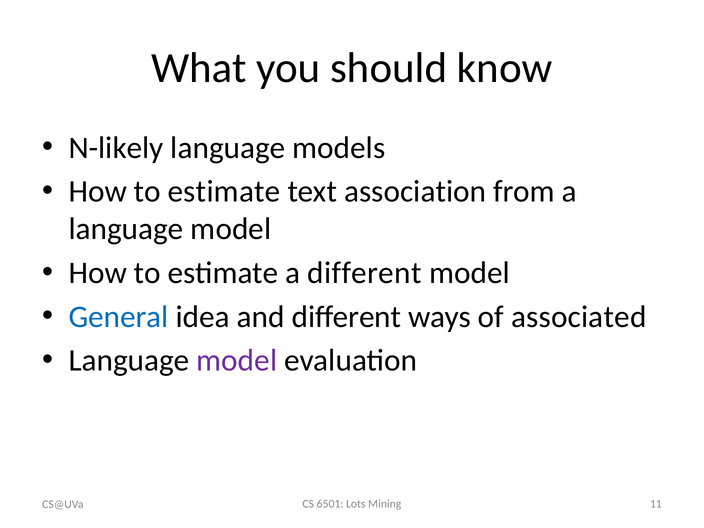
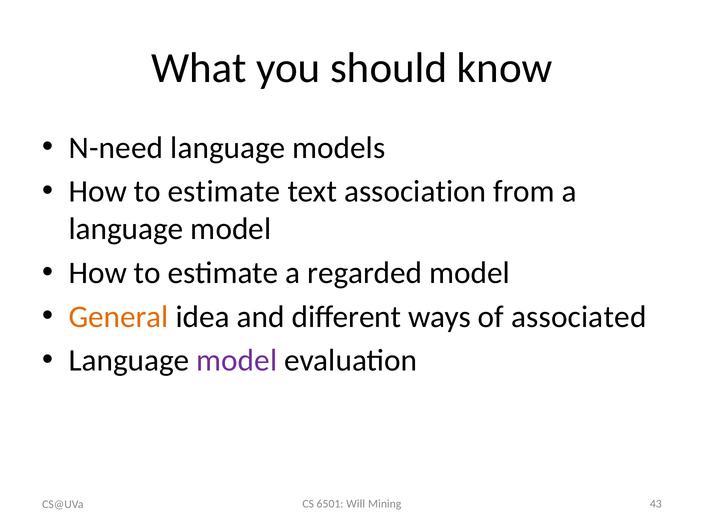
N-likely: N-likely -> N-need
a different: different -> regarded
General colour: blue -> orange
Lots: Lots -> Will
11: 11 -> 43
